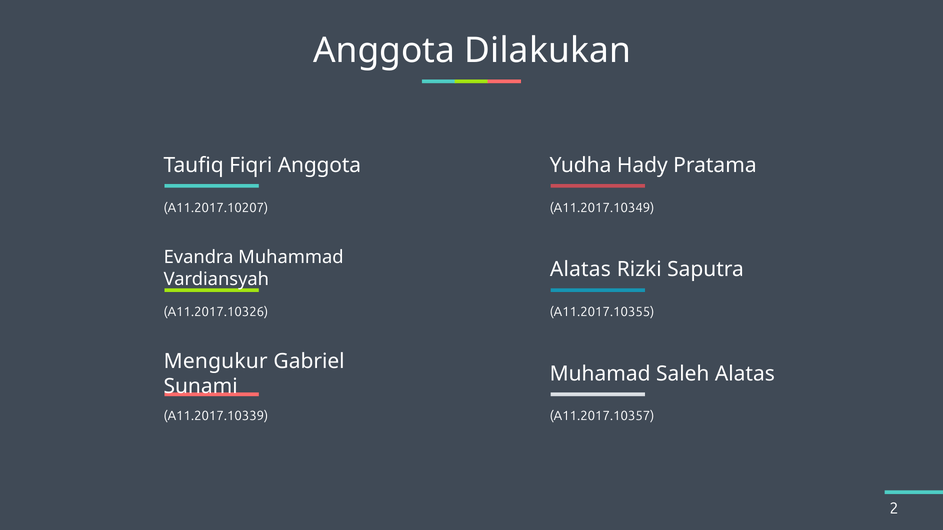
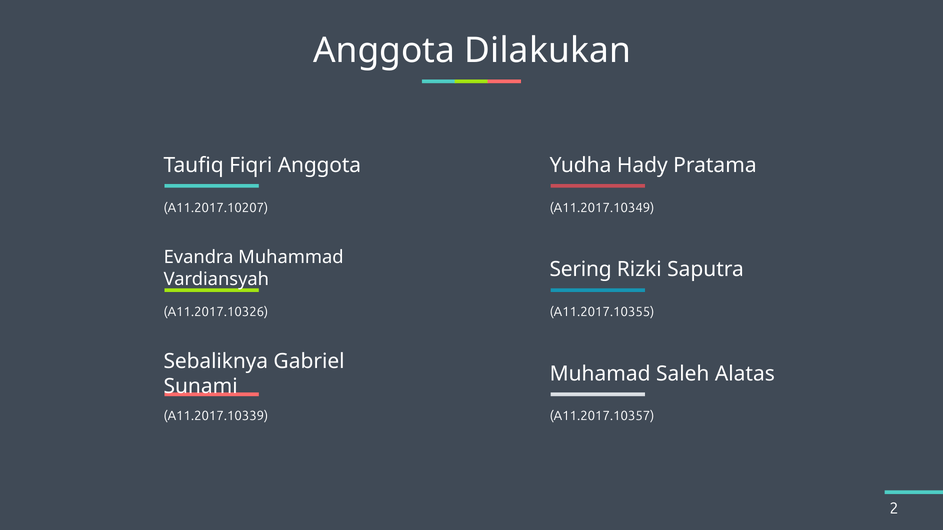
Alatas at (580, 270): Alatas -> Sering
Mengukur: Mengukur -> Sebaliknya
